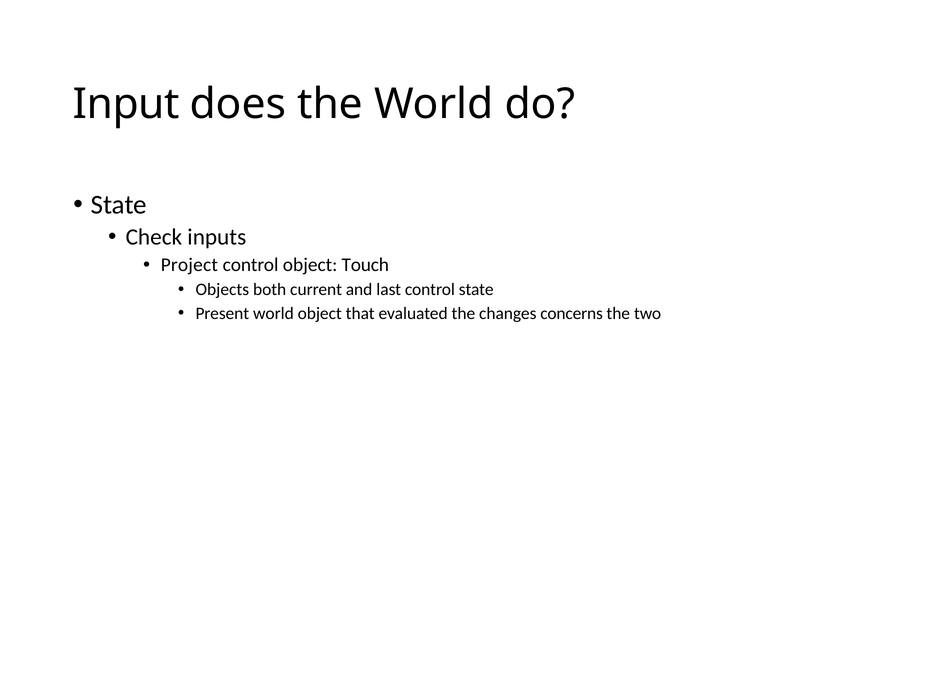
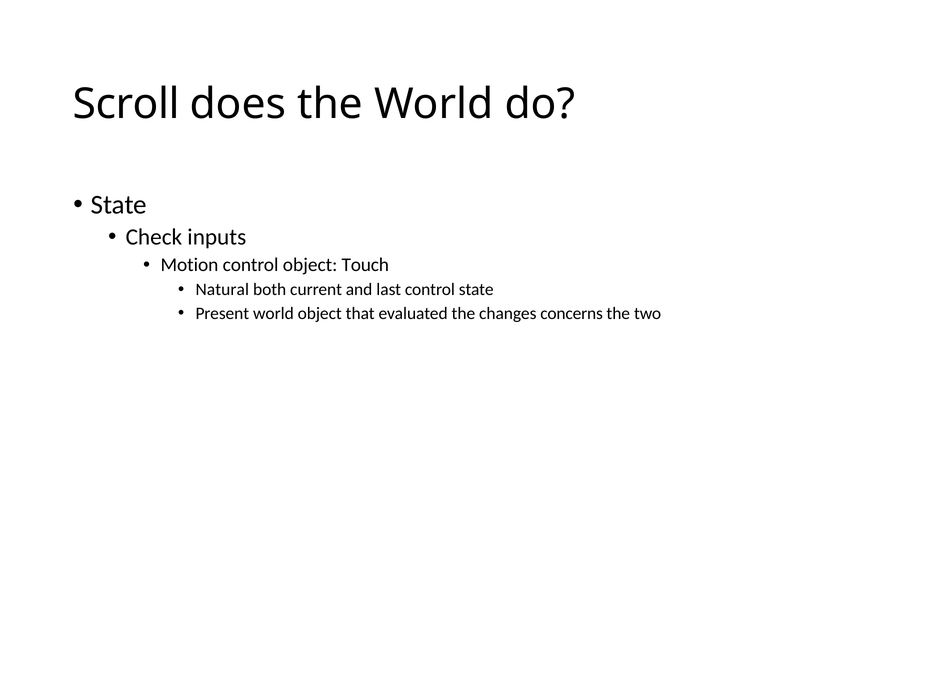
Input: Input -> Scroll
Project: Project -> Motion
Objects: Objects -> Natural
